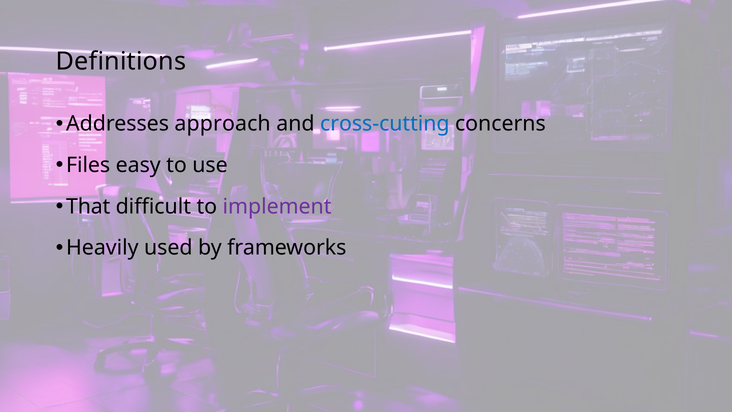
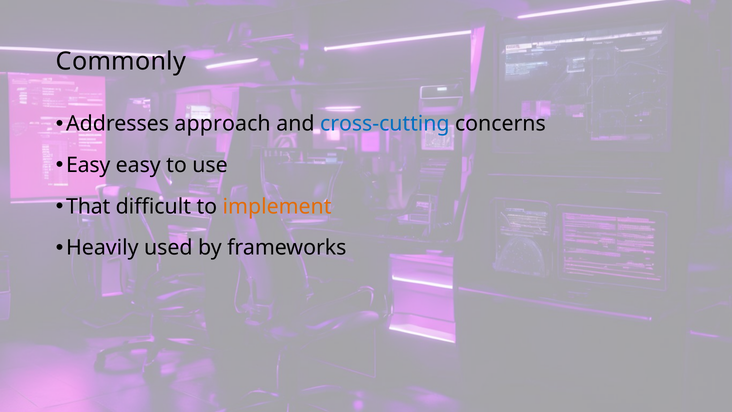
Definitions: Definitions -> Commonly
Files at (88, 165): Files -> Easy
implement colour: purple -> orange
